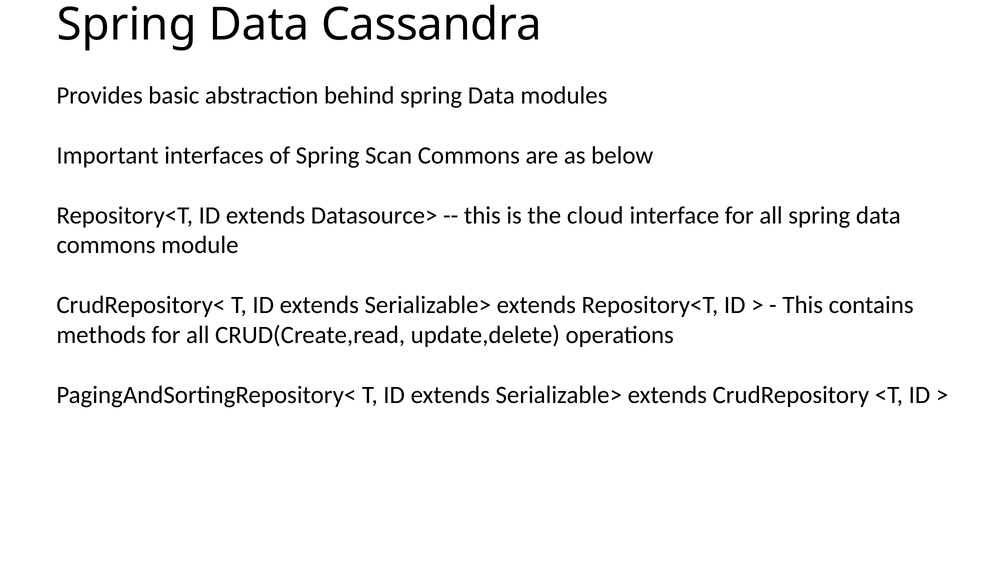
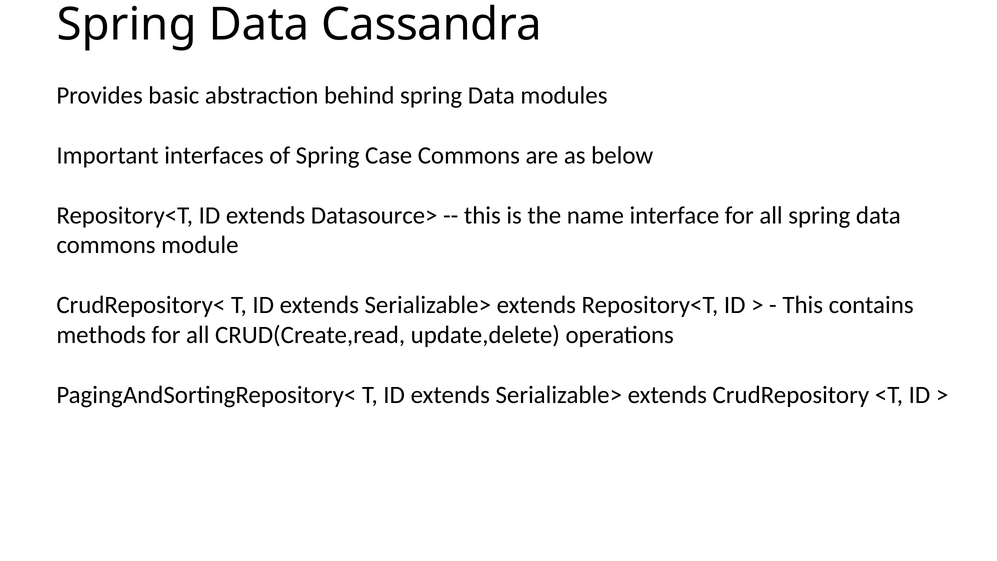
Scan: Scan -> Case
cloud: cloud -> name
